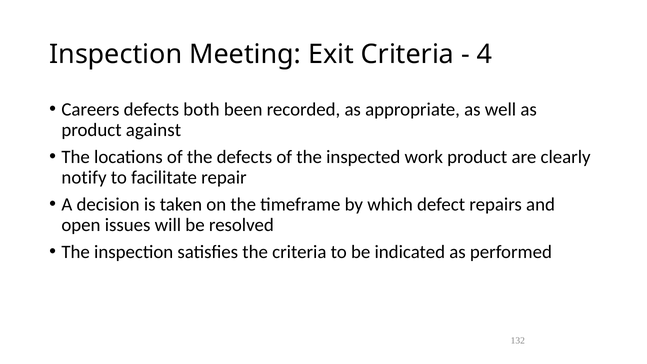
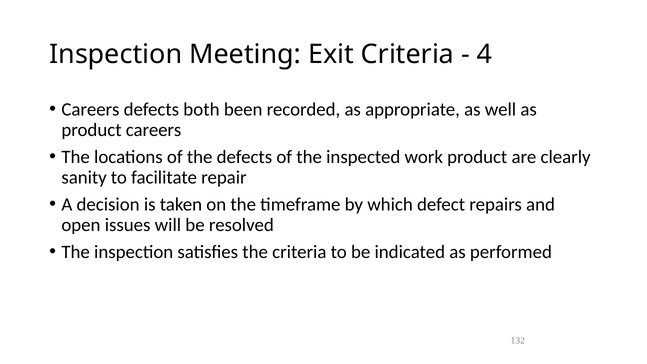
product against: against -> careers
notify: notify -> sanity
